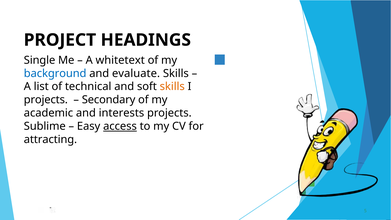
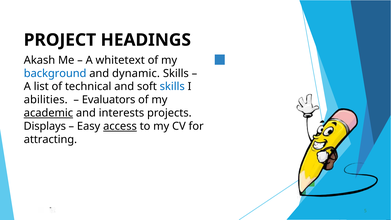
Single: Single -> Akash
evaluate: evaluate -> dynamic
skills at (172, 87) colour: orange -> blue
projects at (46, 100): projects -> abilities
Secondary: Secondary -> Evaluators
academic underline: none -> present
Sublime: Sublime -> Displays
